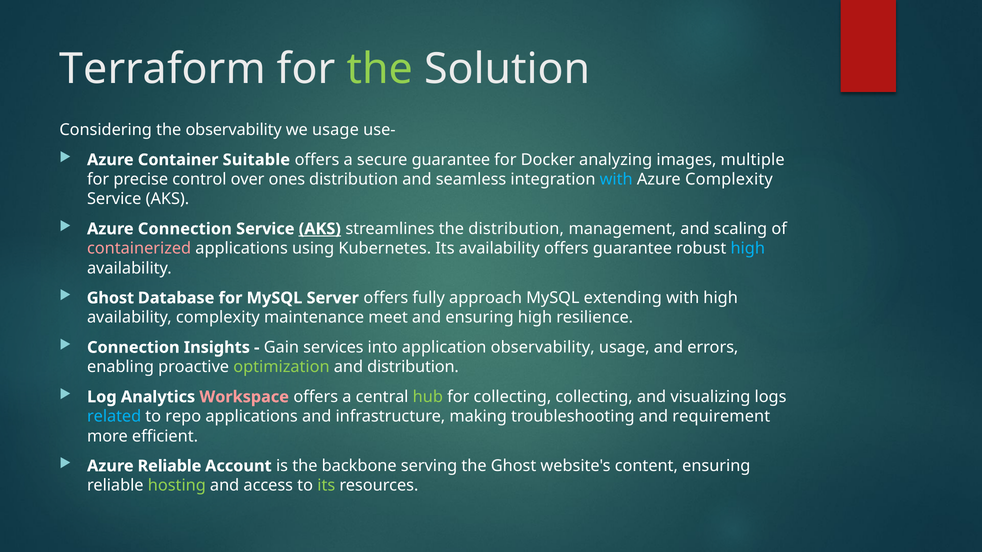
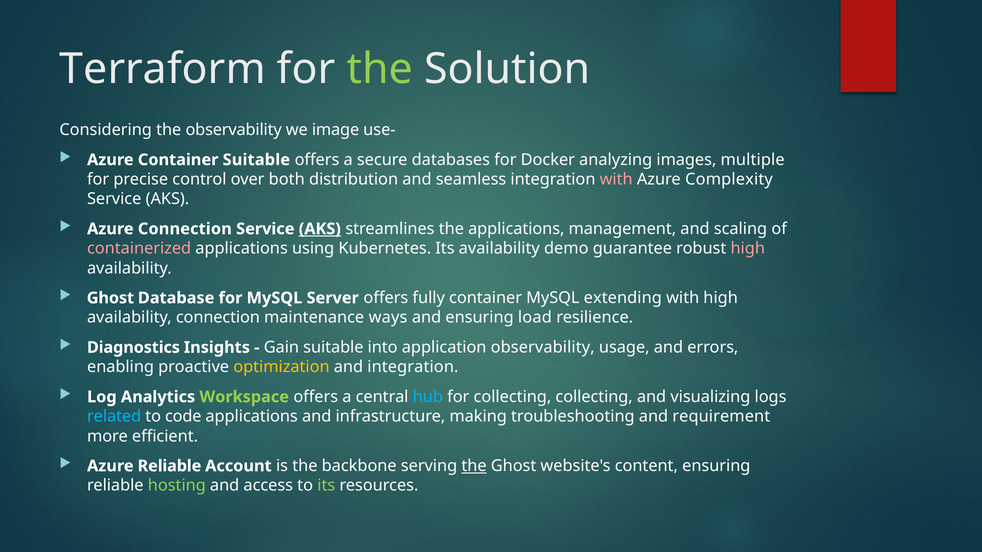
we usage: usage -> image
secure guarantee: guarantee -> databases
ones: ones -> both
with at (616, 180) colour: light blue -> pink
the distribution: distribution -> applications
availability offers: offers -> demo
high at (748, 249) colour: light blue -> pink
fully approach: approach -> container
availability complexity: complexity -> connection
meet: meet -> ways
ensuring high: high -> load
Connection at (133, 348): Connection -> Diagnostics
Gain services: services -> suitable
optimization colour: light green -> yellow
and distribution: distribution -> integration
Workspace colour: pink -> light green
hub colour: light green -> light blue
repo: repo -> code
the at (474, 466) underline: none -> present
